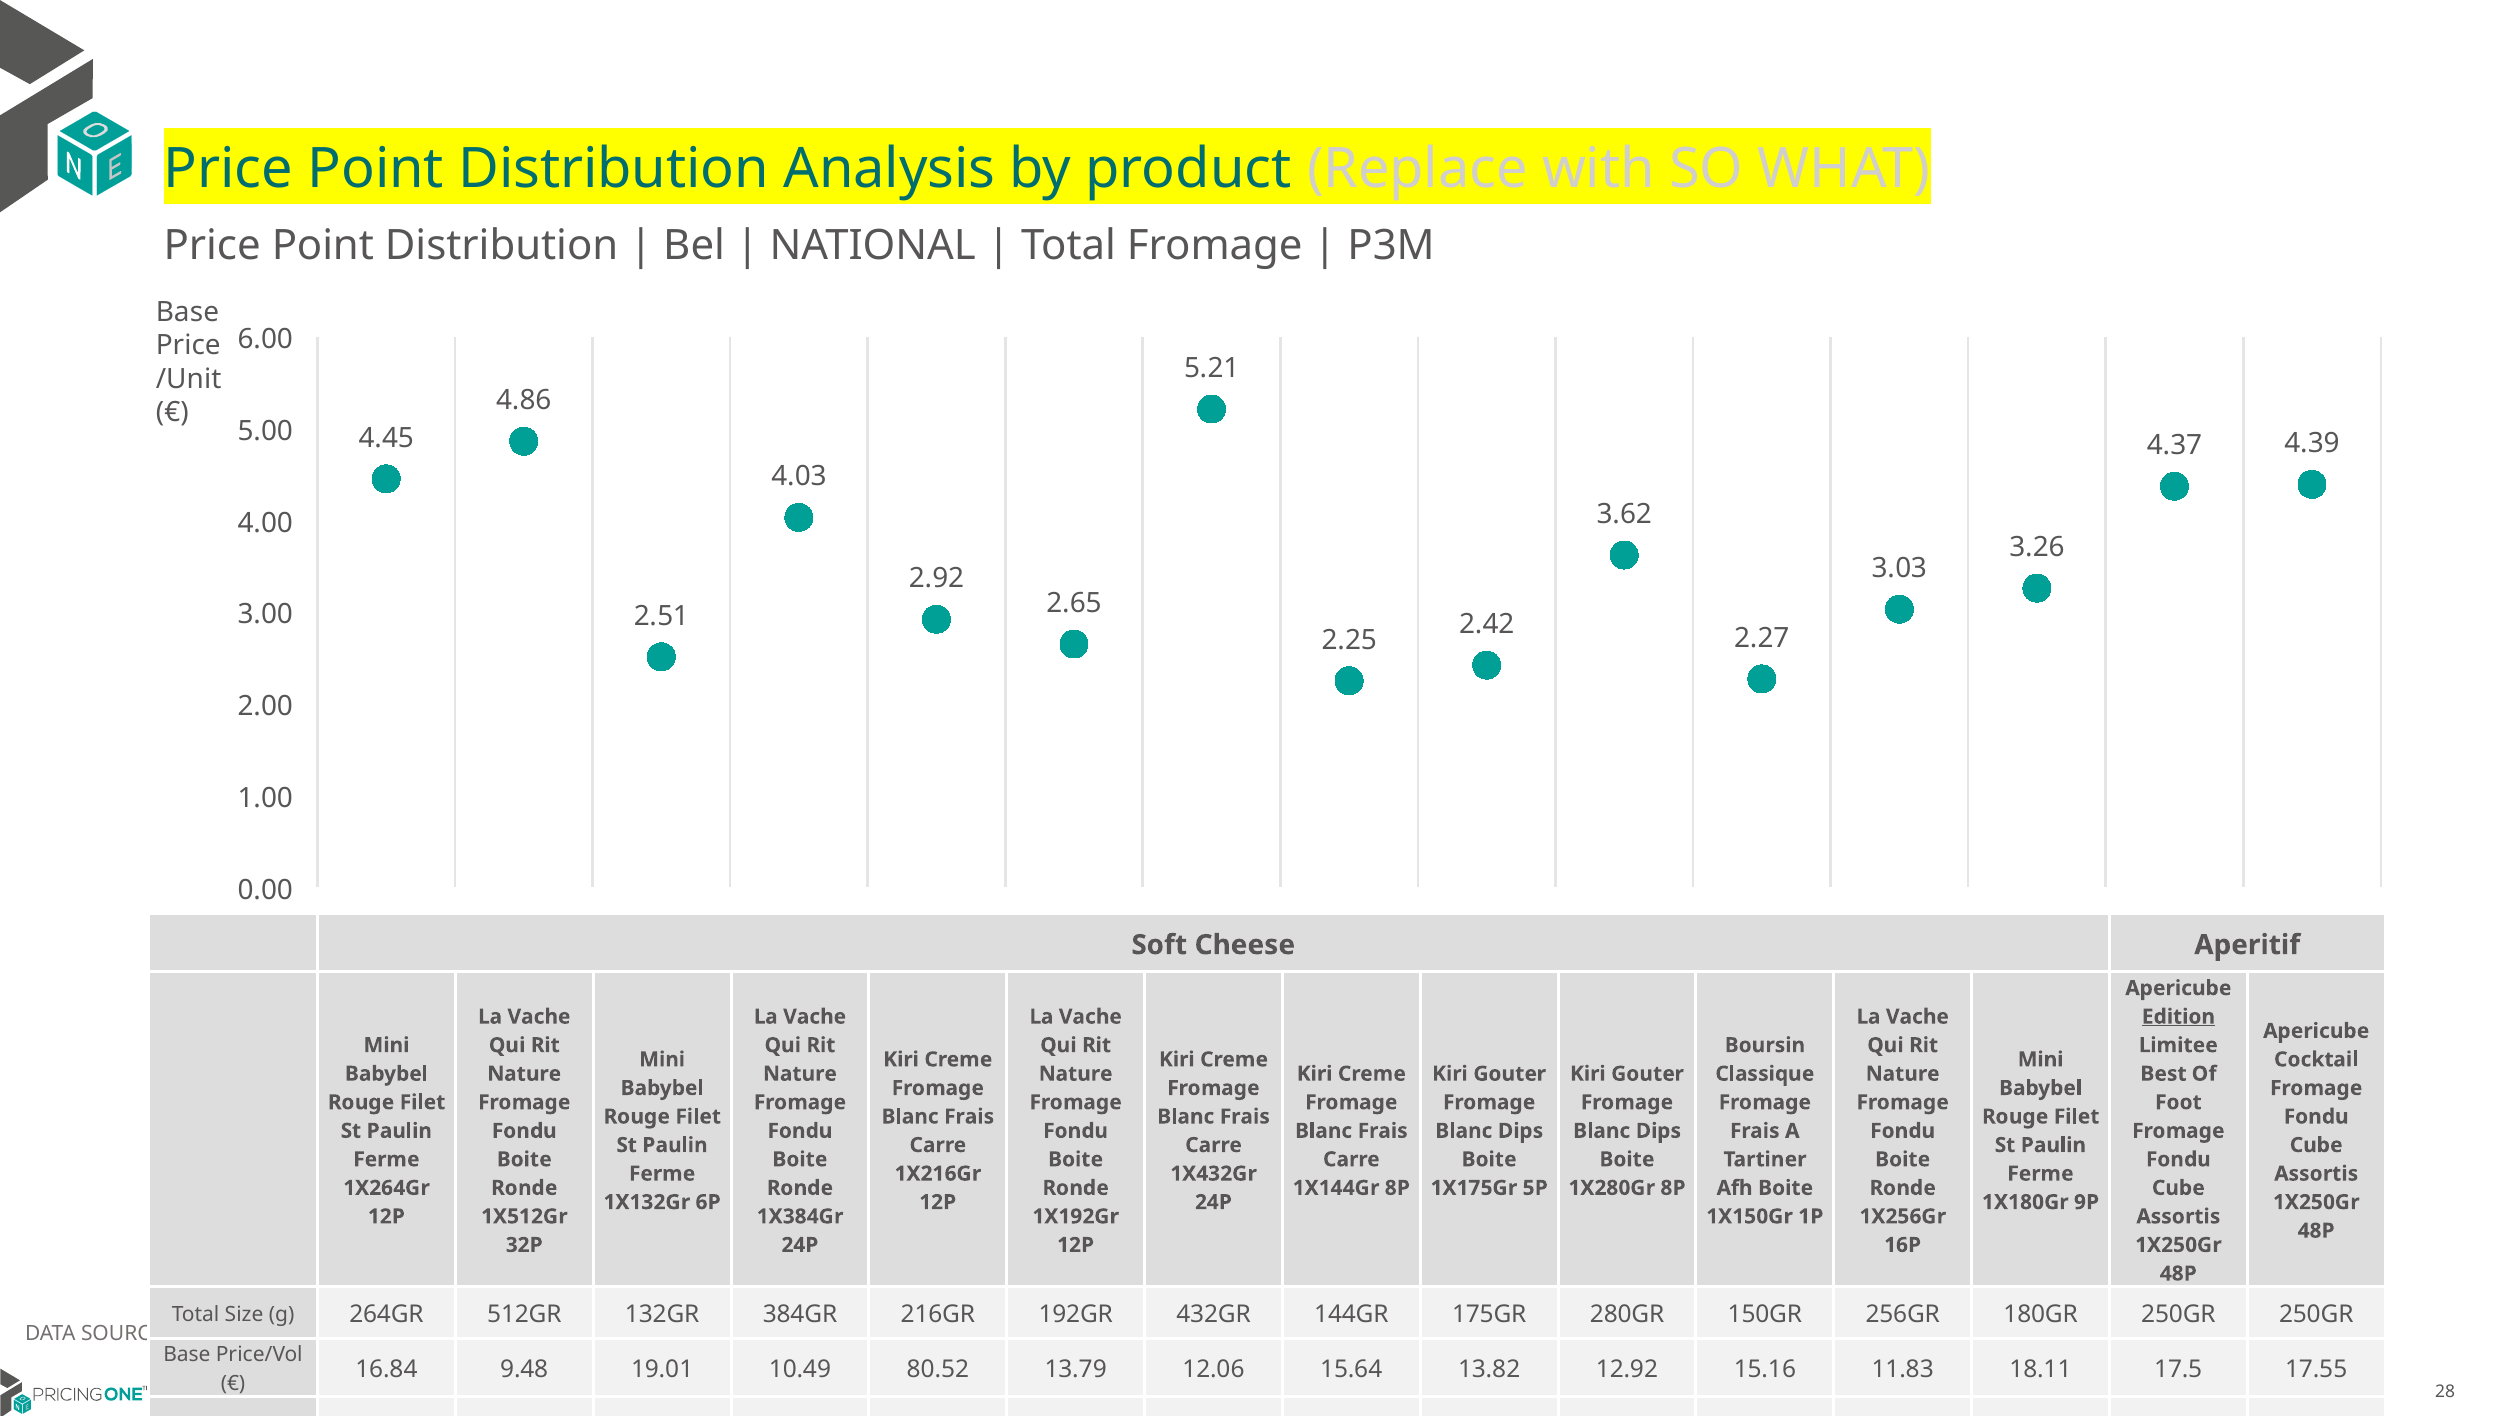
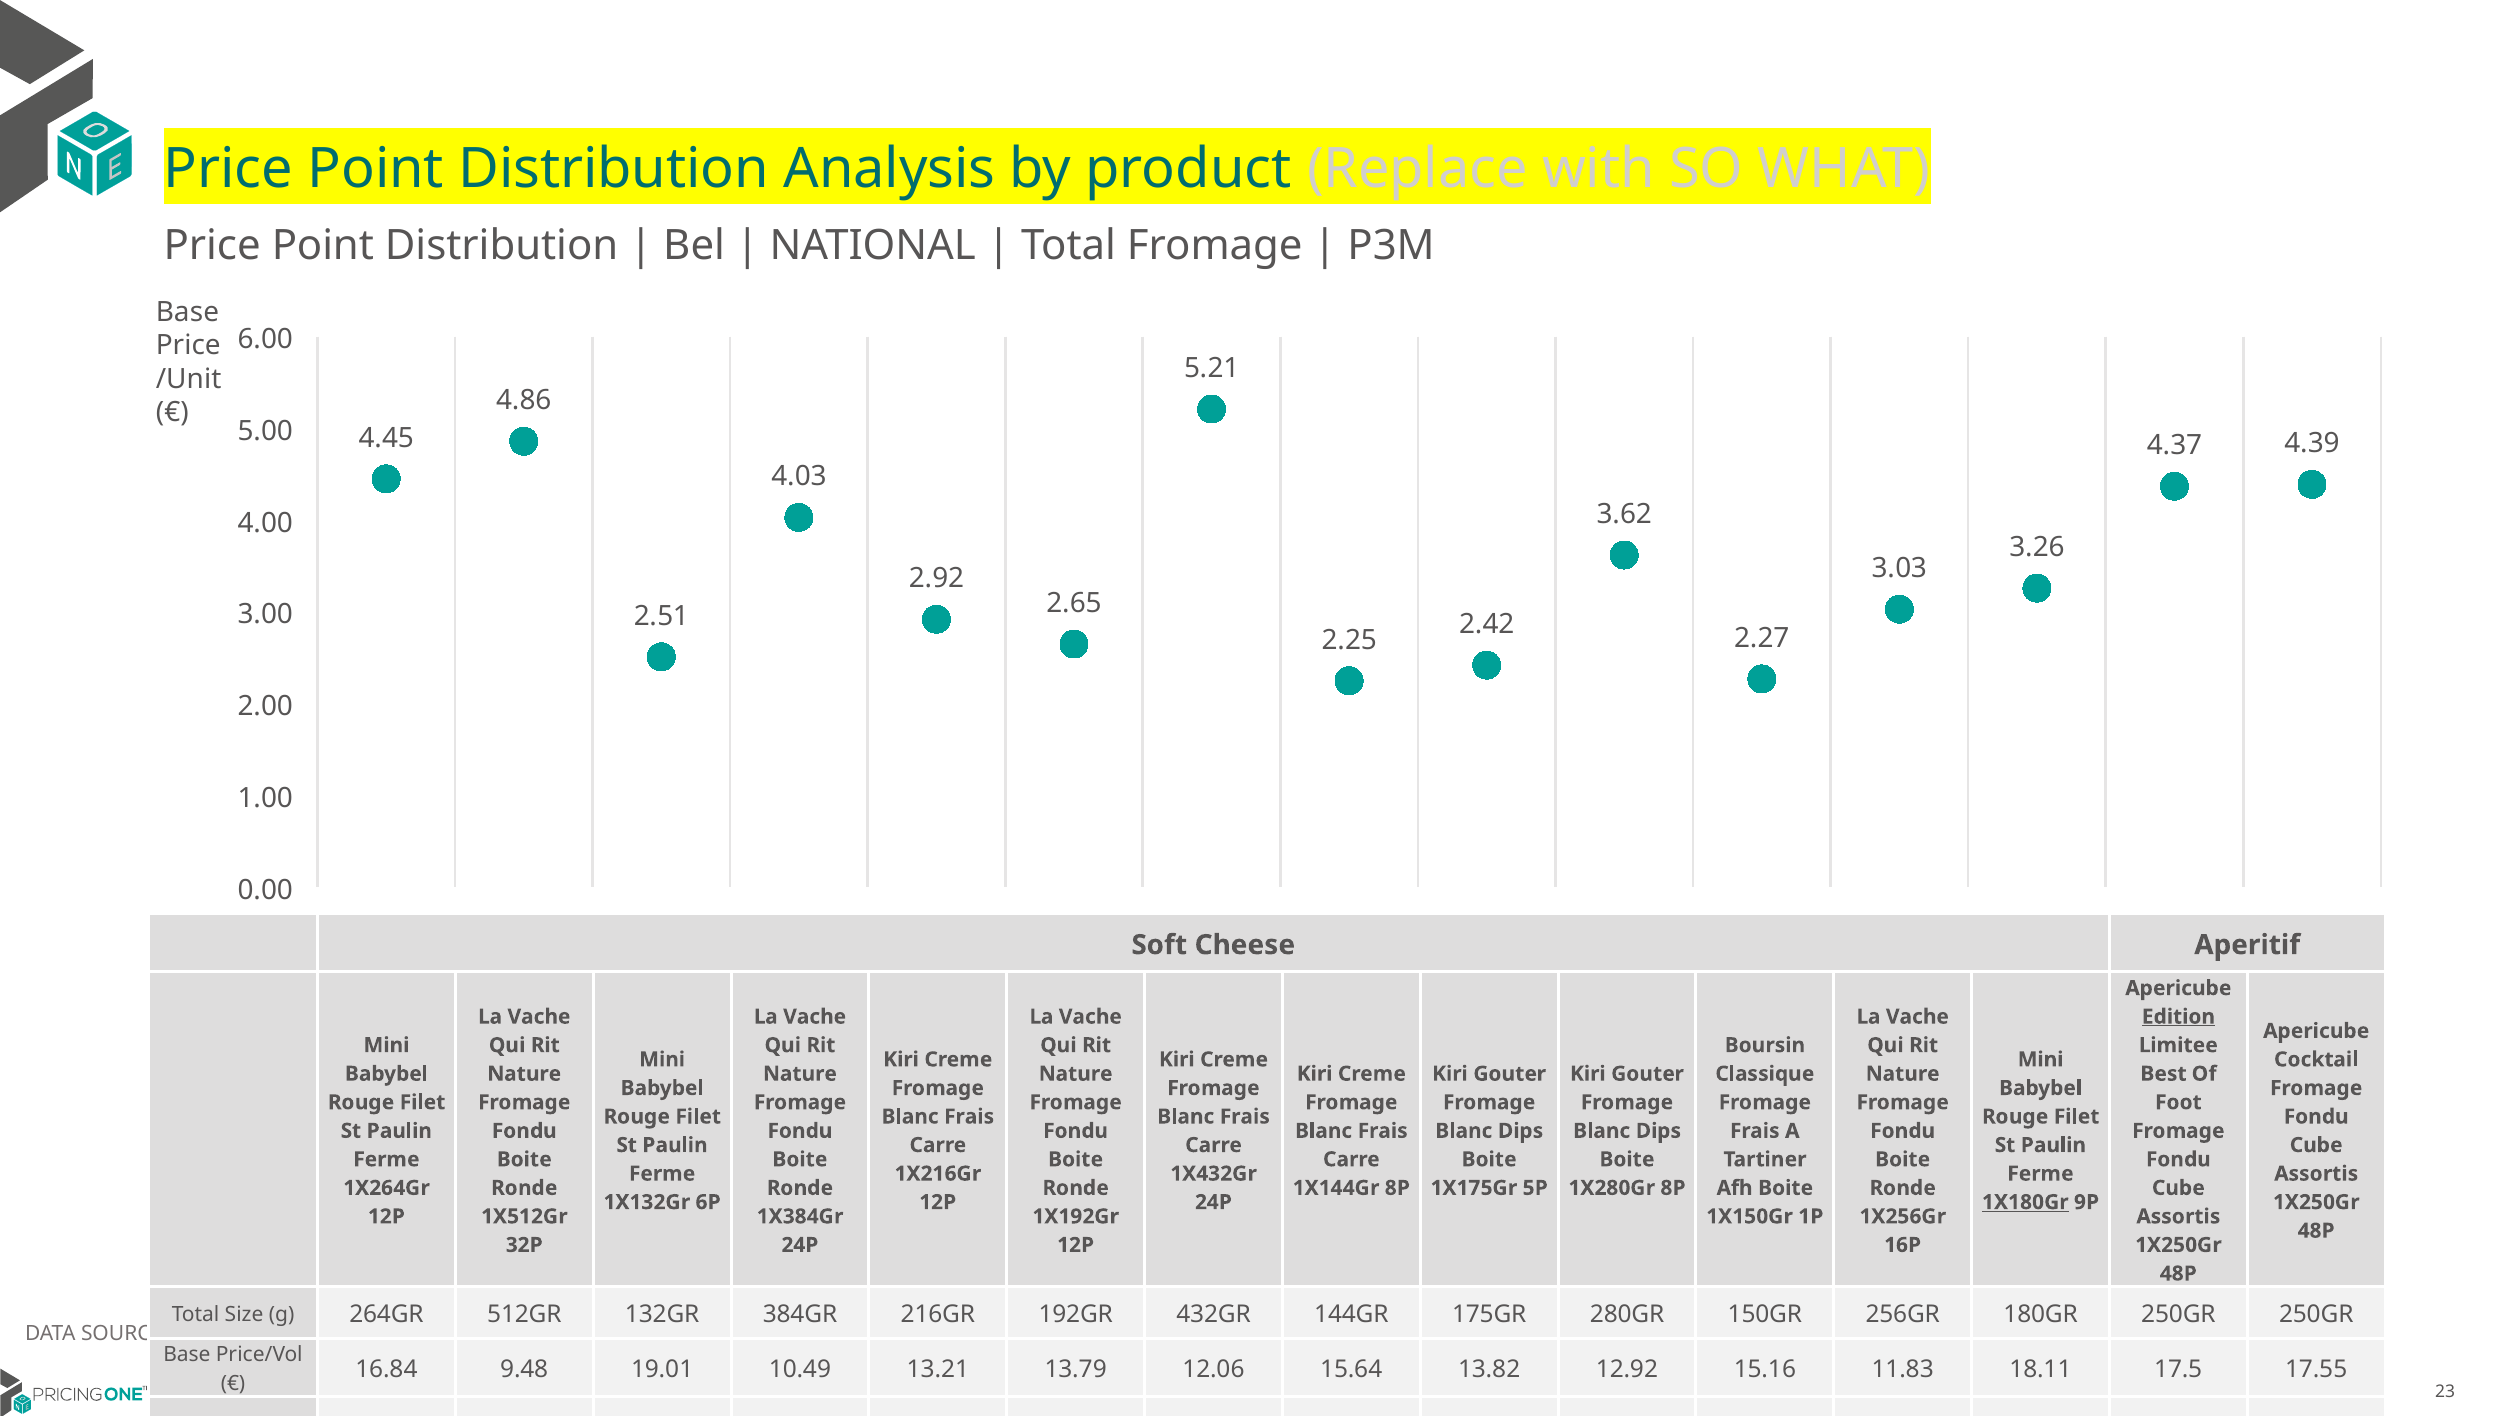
1X180Gr underline: none -> present
80.52: 80.52 -> 13.21
28: 28 -> 23
